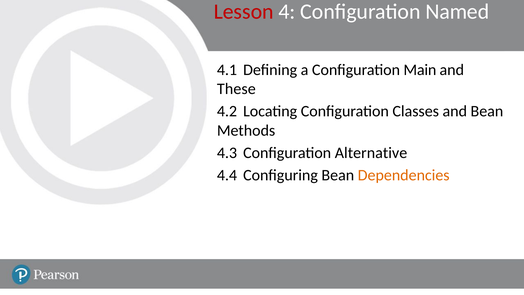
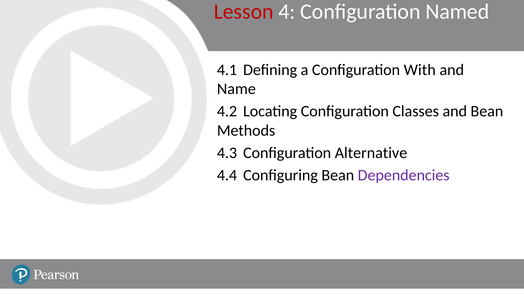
Main: Main -> With
These: These -> Name
Dependencies colour: orange -> purple
